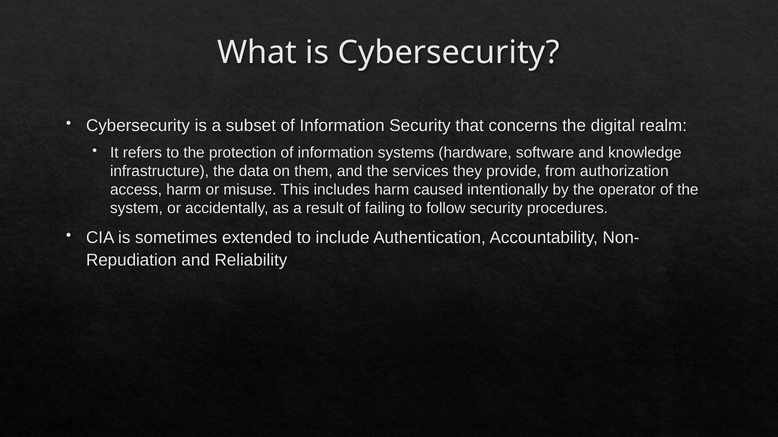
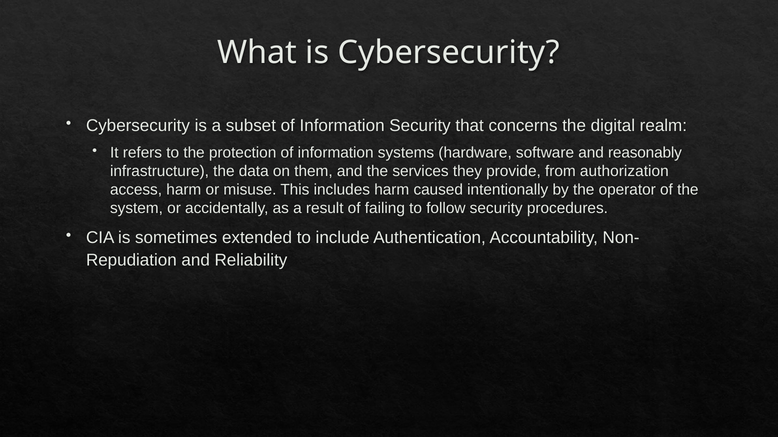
knowledge: knowledge -> reasonably
